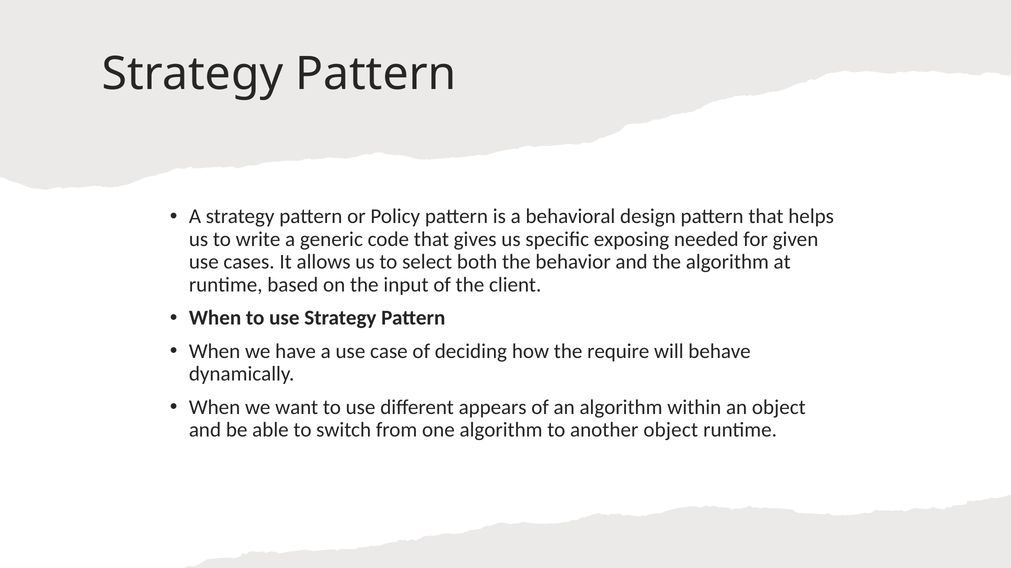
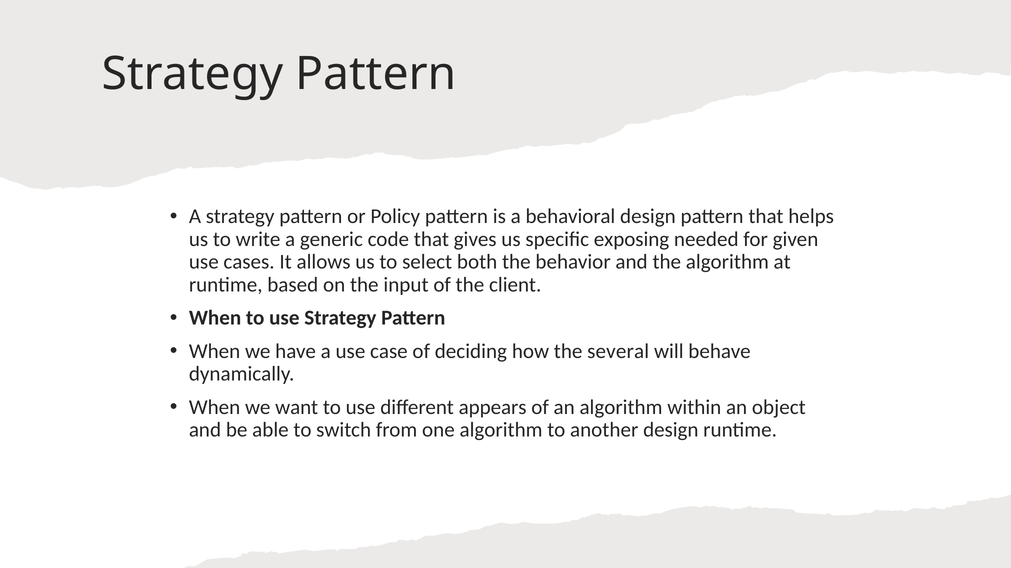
require: require -> several
another object: object -> design
